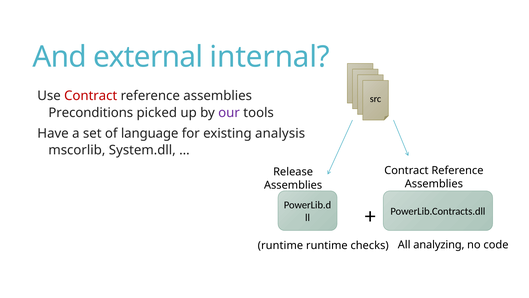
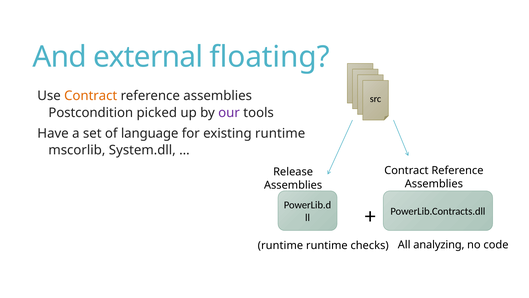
internal: internal -> floating
Contract at (91, 96) colour: red -> orange
Preconditions: Preconditions -> Postcondition
existing analysis: analysis -> runtime
